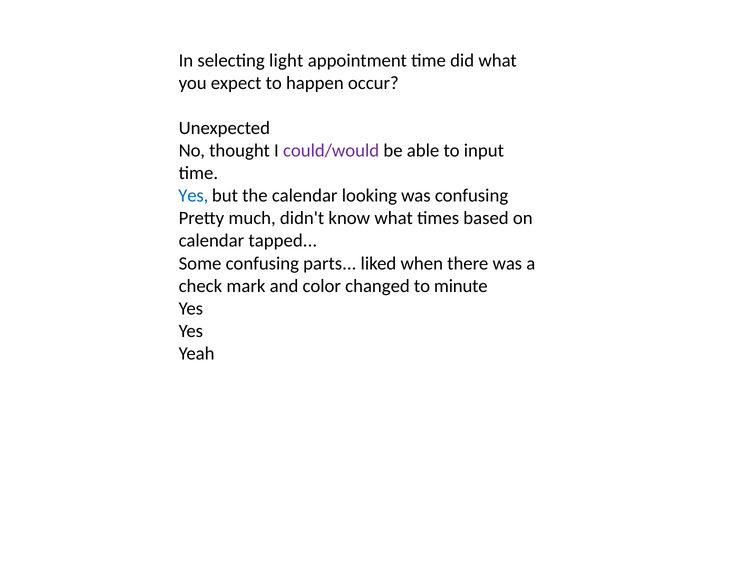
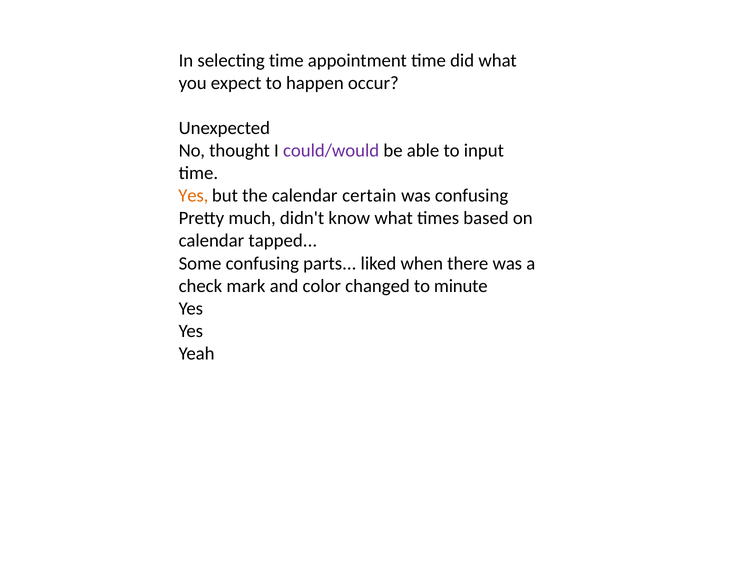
selecting light: light -> time
Yes at (193, 196) colour: blue -> orange
looking: looking -> certain
